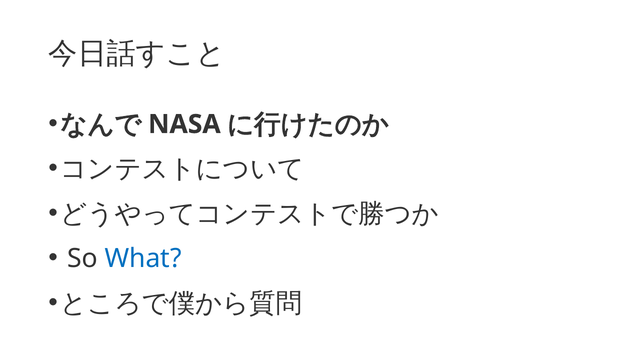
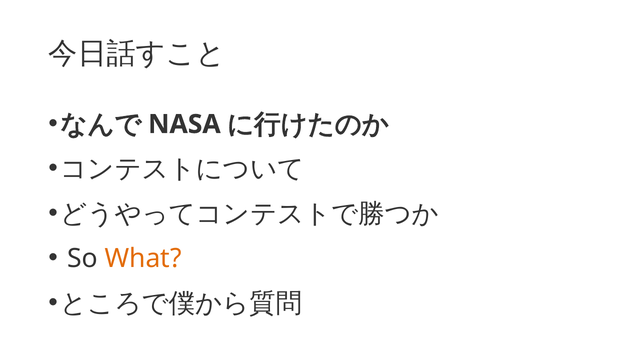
What colour: blue -> orange
